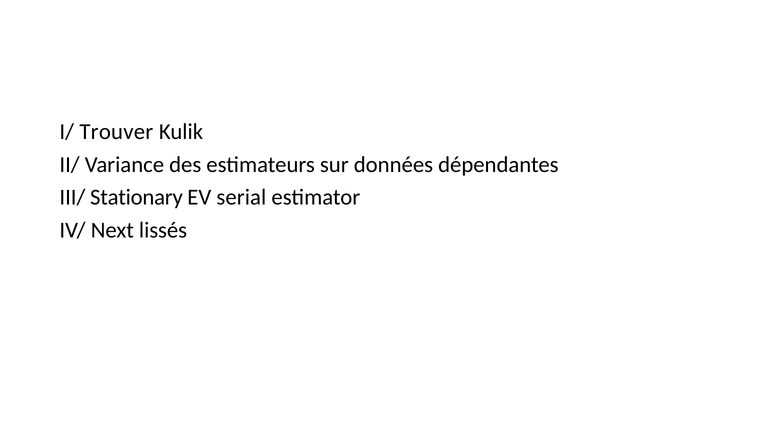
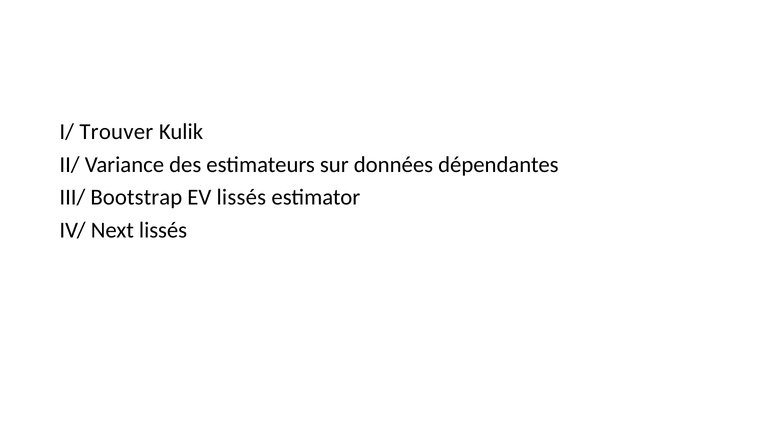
Stationary: Stationary -> Bootstrap
EV serial: serial -> lissés
